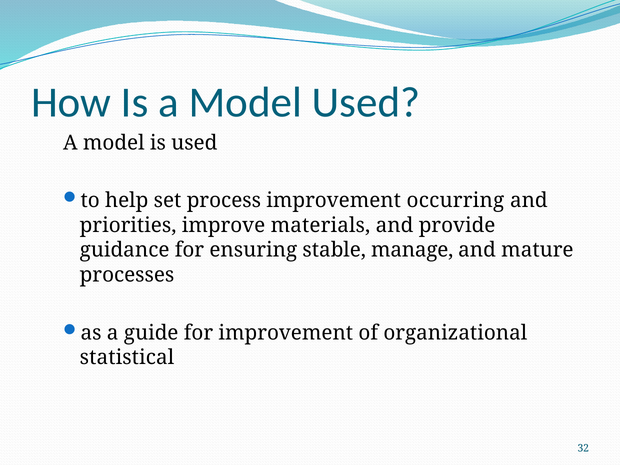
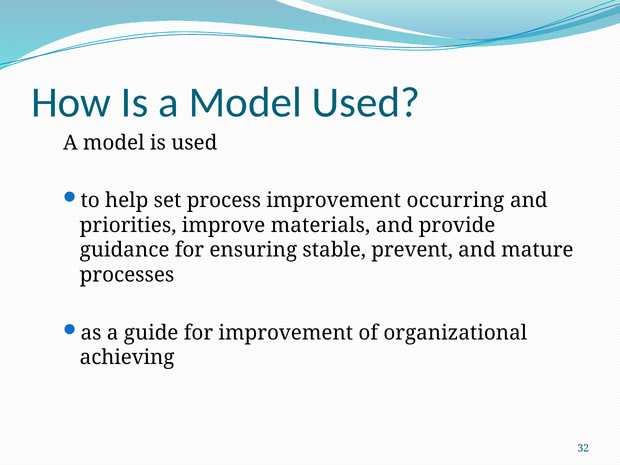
manage: manage -> prevent
statistical: statistical -> achieving
